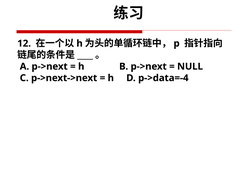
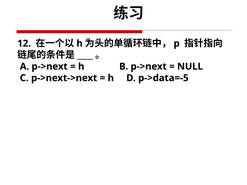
p->data=-4: p->data=-4 -> p->data=-5
